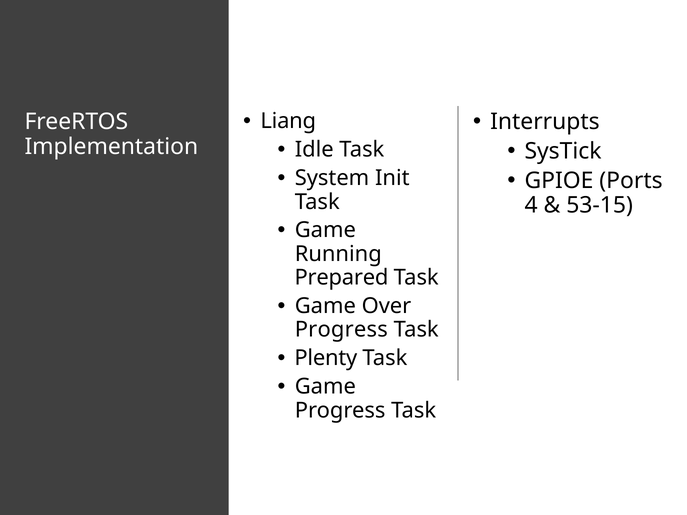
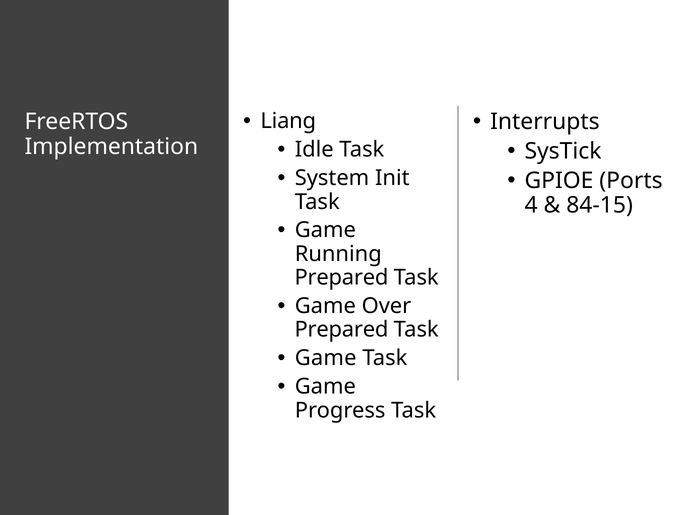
53-15: 53-15 -> 84-15
Progress at (341, 330): Progress -> Prepared
Plenty at (326, 358): Plenty -> Game
